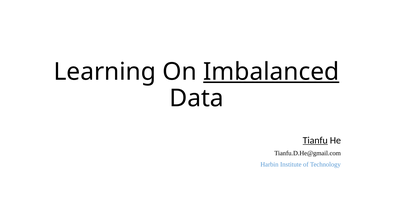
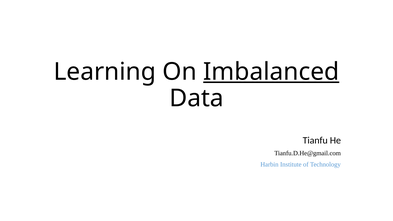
Tianfu underline: present -> none
